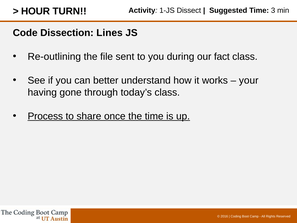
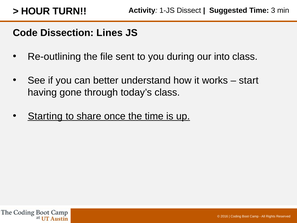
fact: fact -> into
your: your -> start
Process: Process -> Starting
